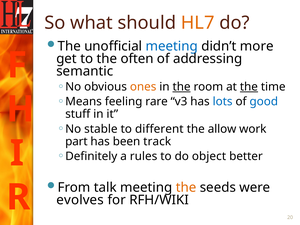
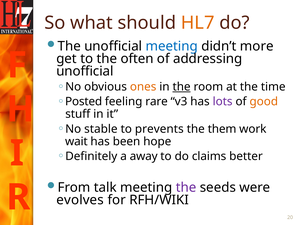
semantic at (85, 71): semantic -> unofficial
the at (249, 87) underline: present -> none
Means: Means -> Posted
lots colour: blue -> purple
good colour: blue -> orange
different: different -> prevents
allow: allow -> them
part: part -> wait
track: track -> hope
rules: rules -> away
object: object -> claims
the at (186, 188) colour: orange -> purple
